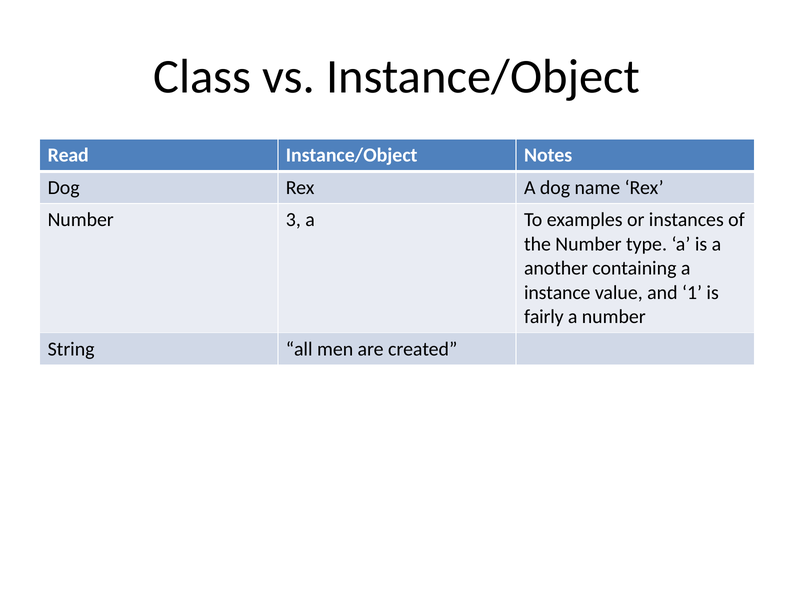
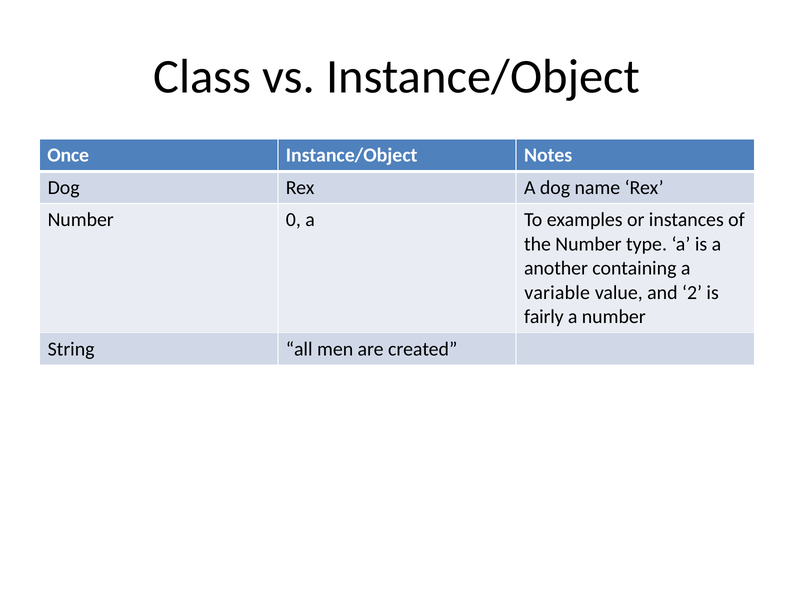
Read: Read -> Once
3: 3 -> 0
instance: instance -> variable
1: 1 -> 2
